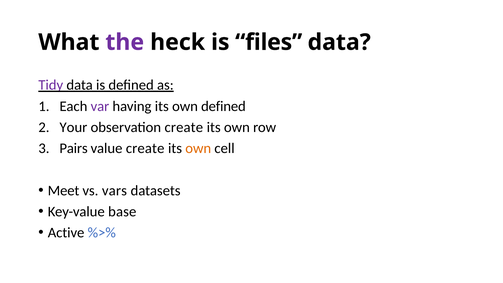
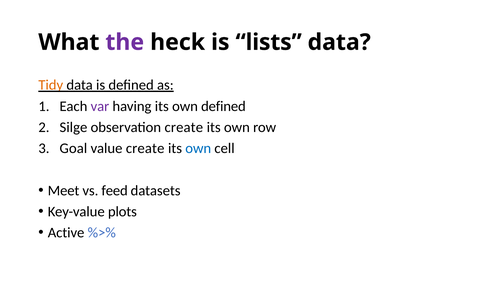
files: files -> lists
Tidy colour: purple -> orange
Your: Your -> Silge
Pairs: Pairs -> Goal
own at (198, 148) colour: orange -> blue
vars: vars -> feed
base: base -> plots
